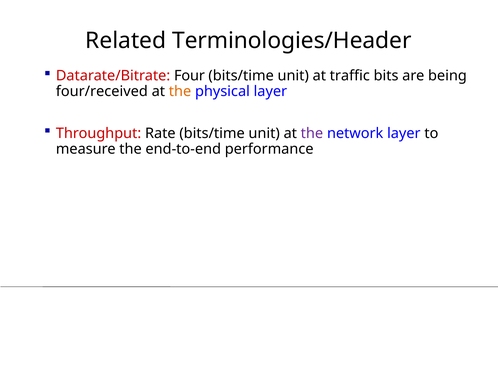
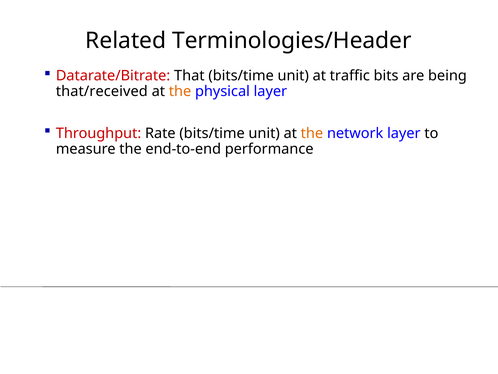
Four: Four -> That
four/received: four/received -> that/received
the at (312, 133) colour: purple -> orange
